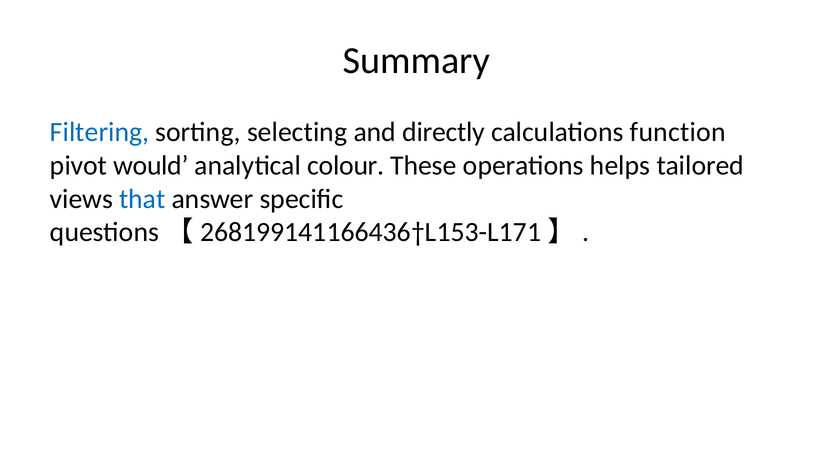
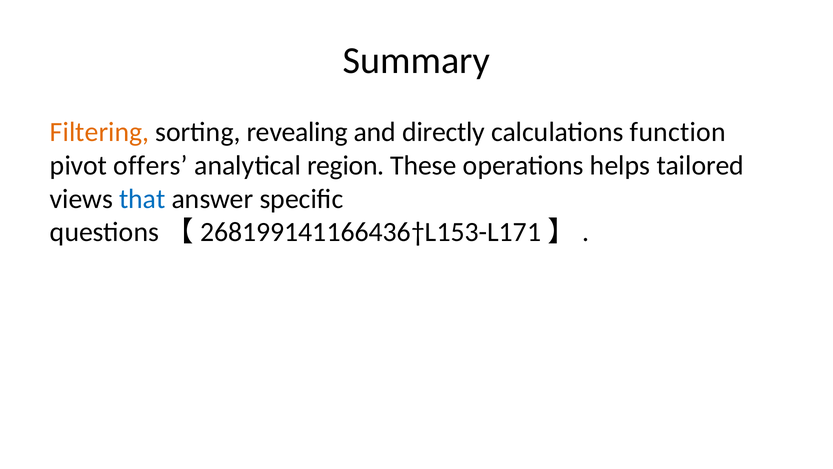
Filtering colour: blue -> orange
selecting: selecting -> revealing
would: would -> offers
colour: colour -> region
